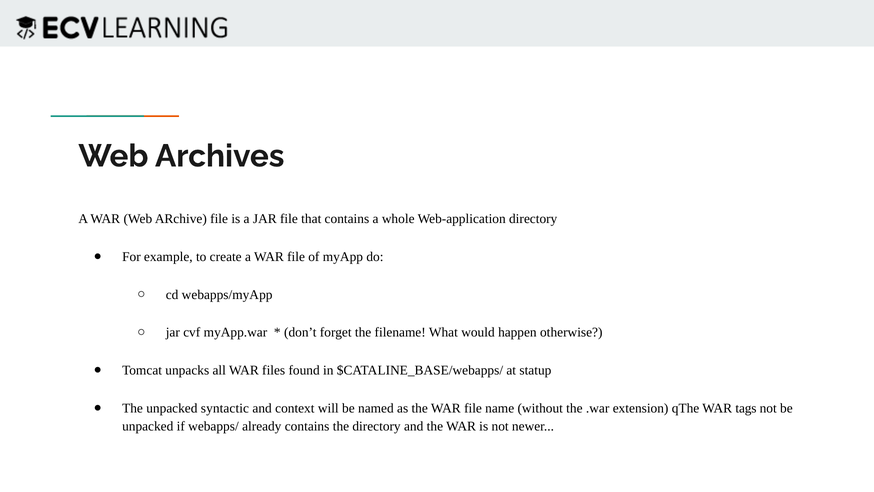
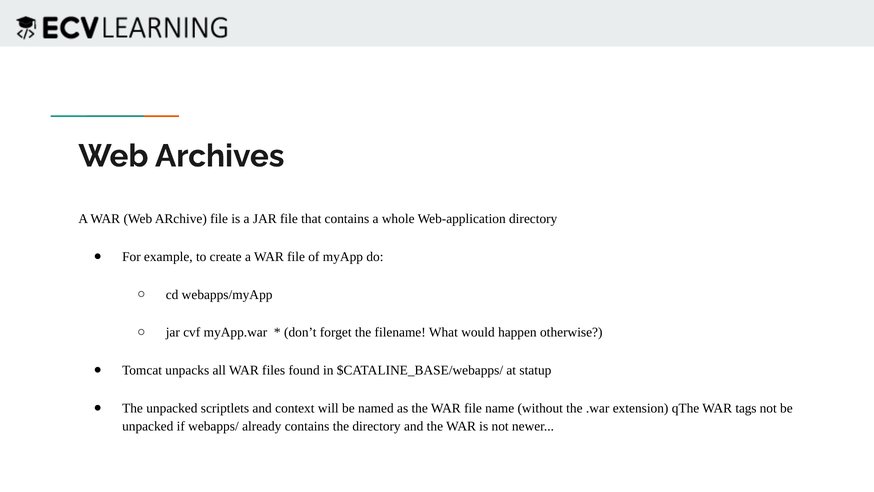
syntactic: syntactic -> scriptlets
